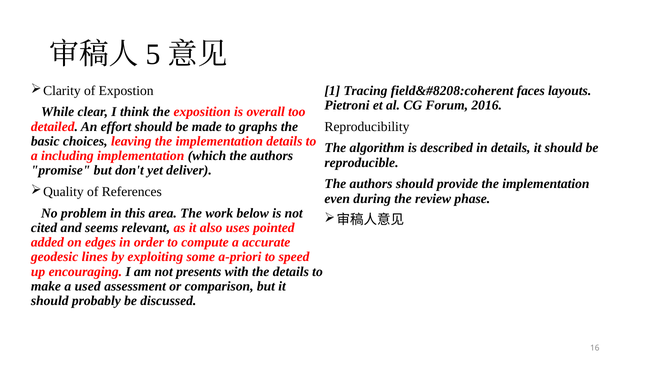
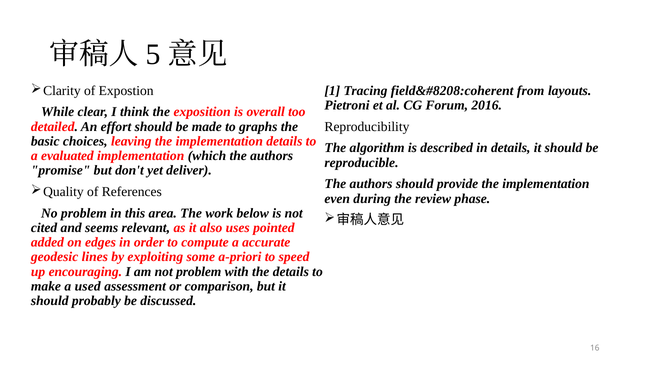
faces: faces -> from
including: including -> evaluated
not presents: presents -> problem
